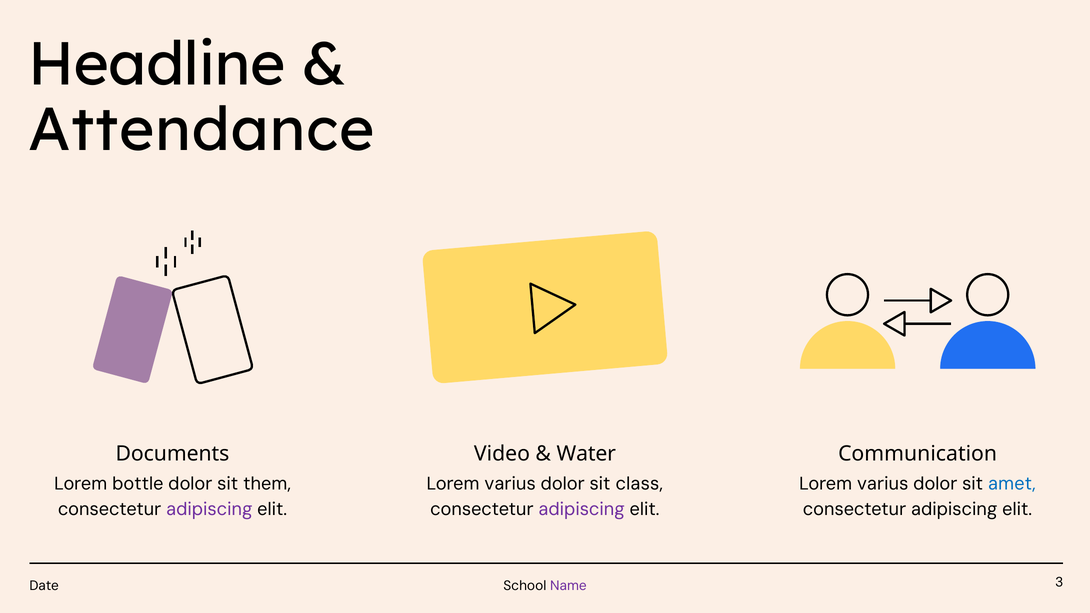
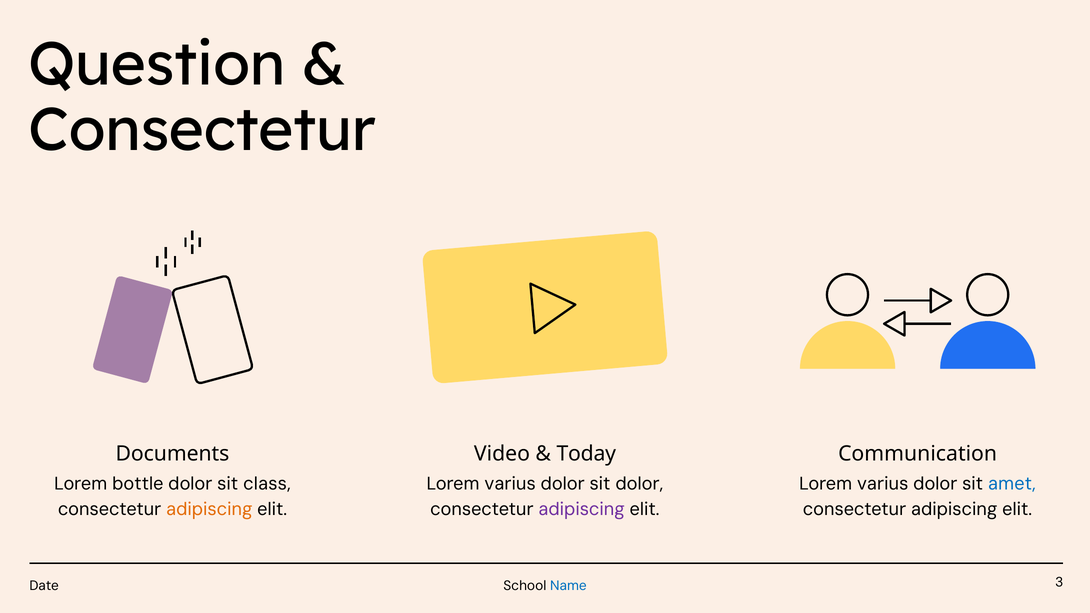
Headline: Headline -> Question
Attendance at (202, 130): Attendance -> Consectetur
Water: Water -> Today
them: them -> class
sit class: class -> dolor
adipiscing at (209, 509) colour: purple -> orange
Name colour: purple -> blue
